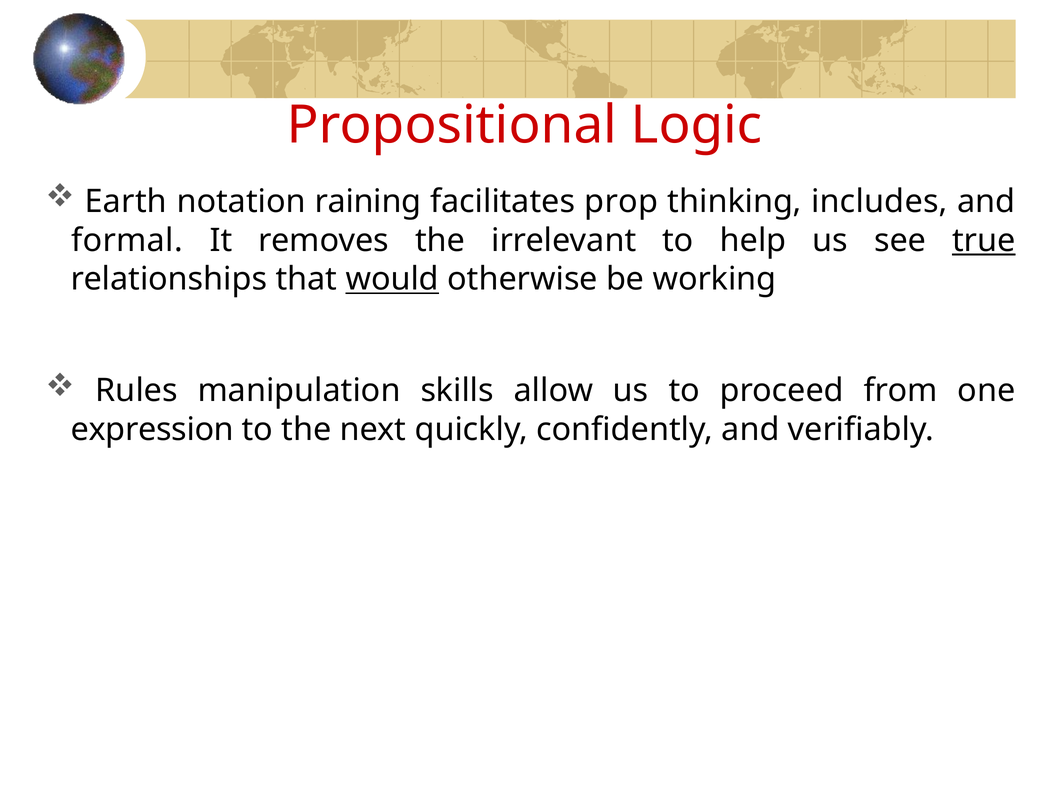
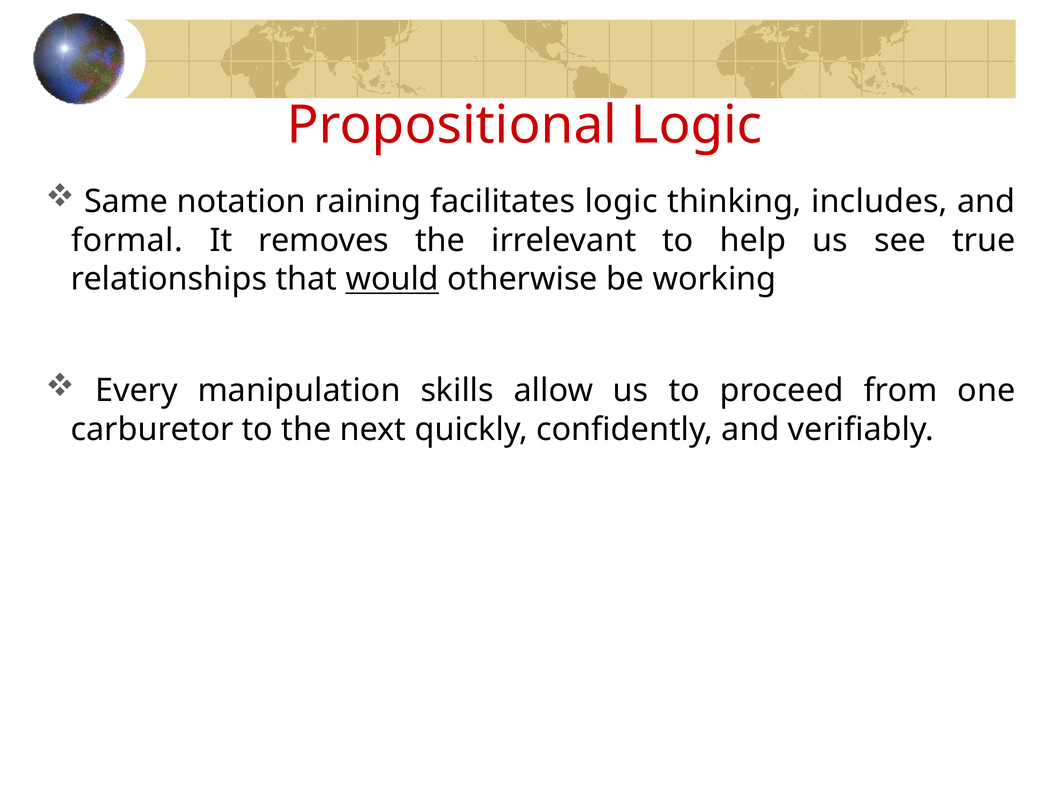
Earth: Earth -> Same
facilitates prop: prop -> logic
true underline: present -> none
Rules: Rules -> Every
expression: expression -> carburetor
